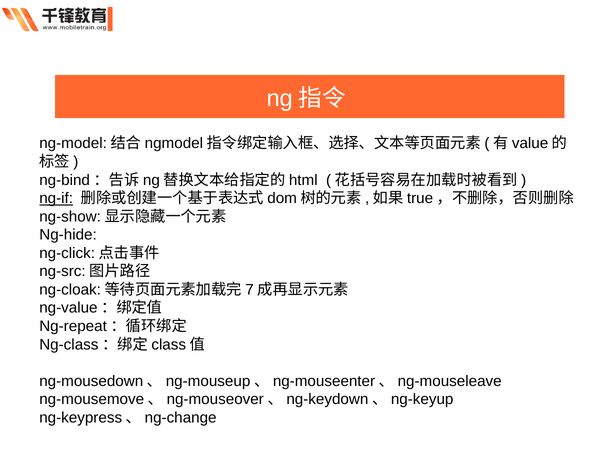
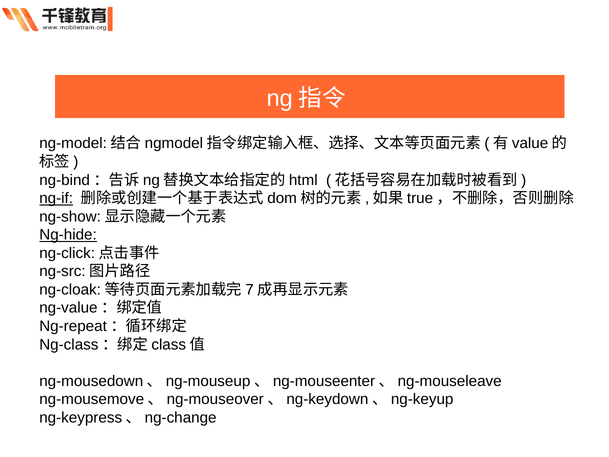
Ng-hide underline: none -> present
